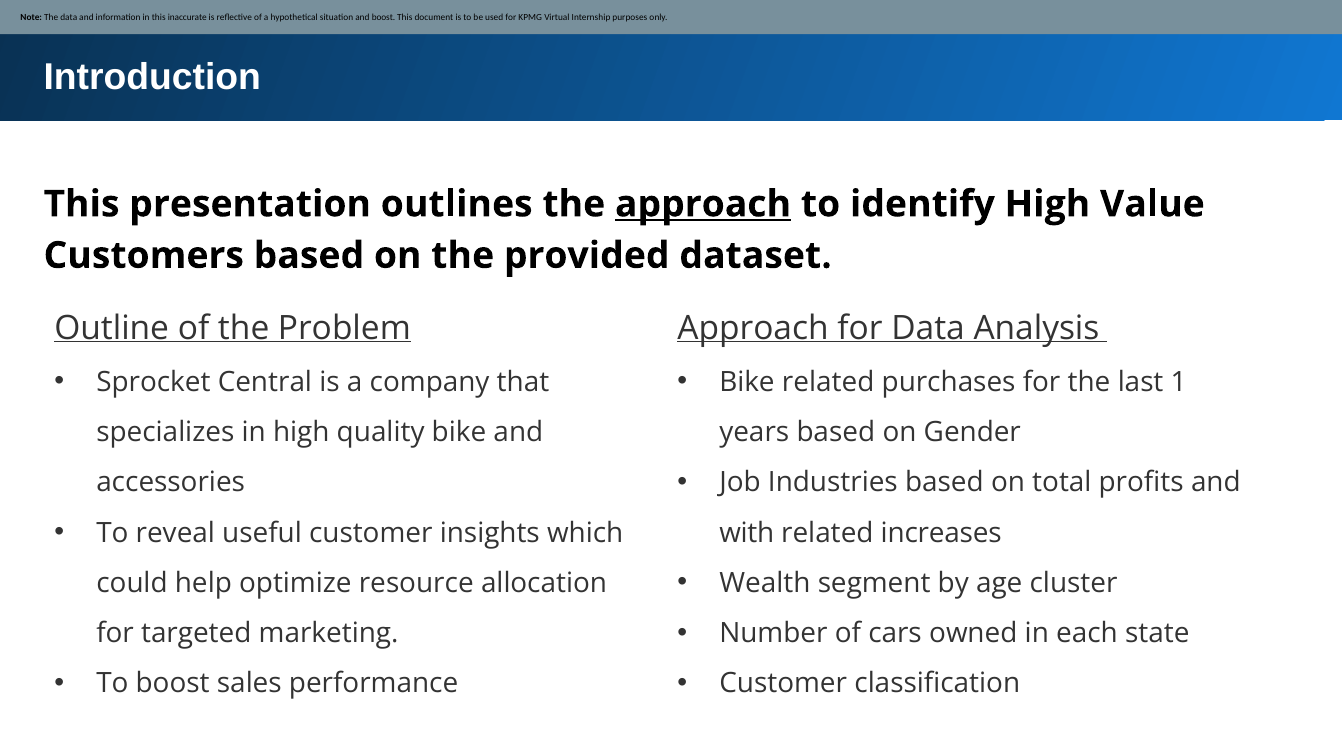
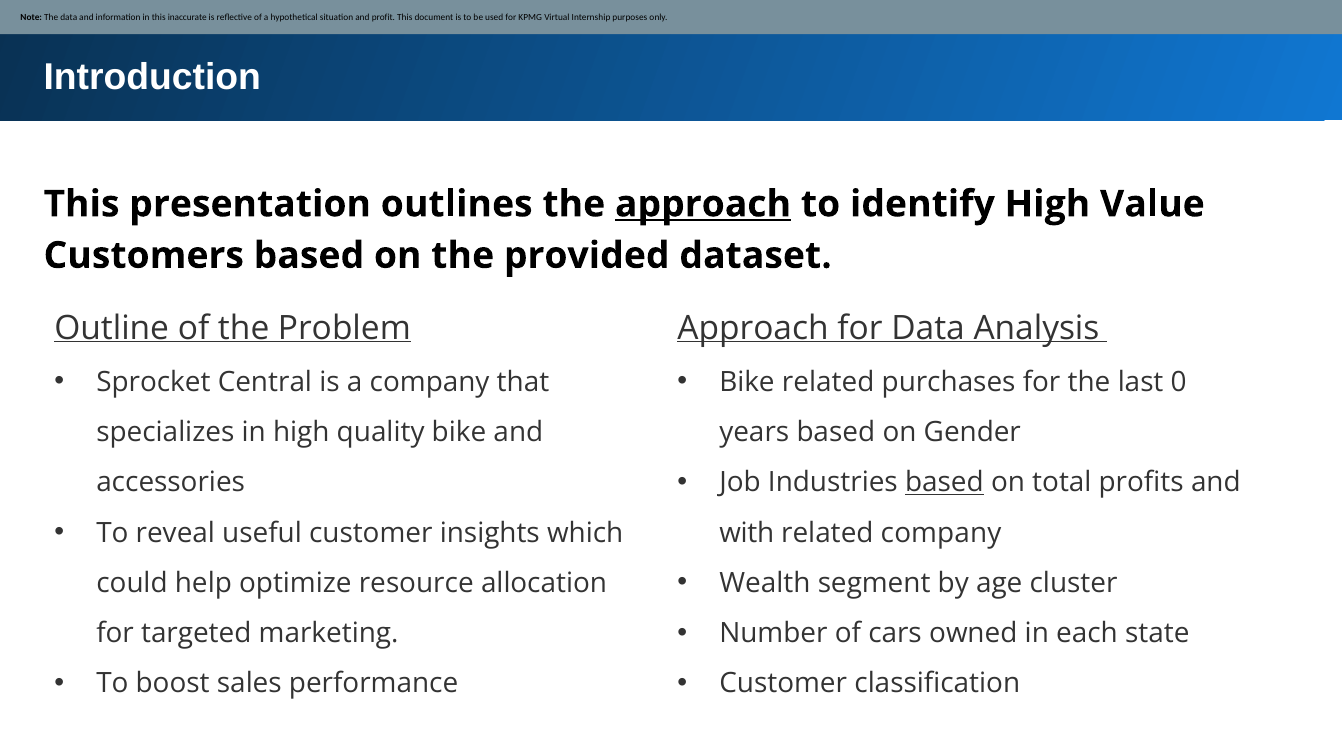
and boost: boost -> profit
1: 1 -> 0
based at (944, 482) underline: none -> present
related increases: increases -> company
